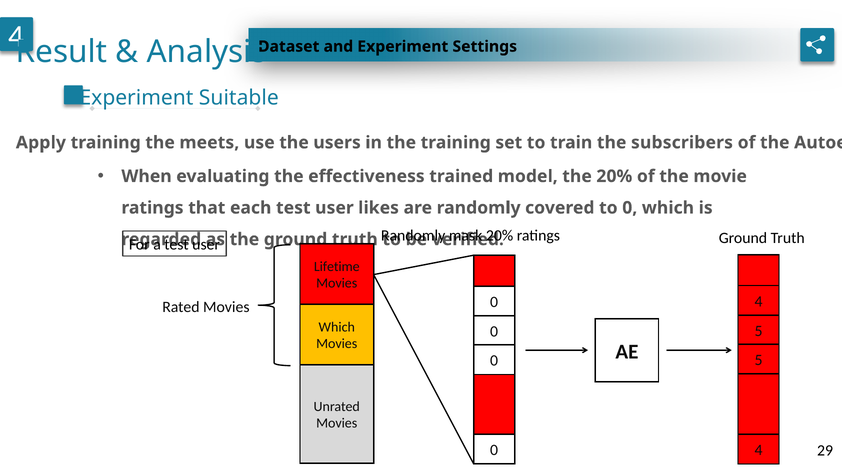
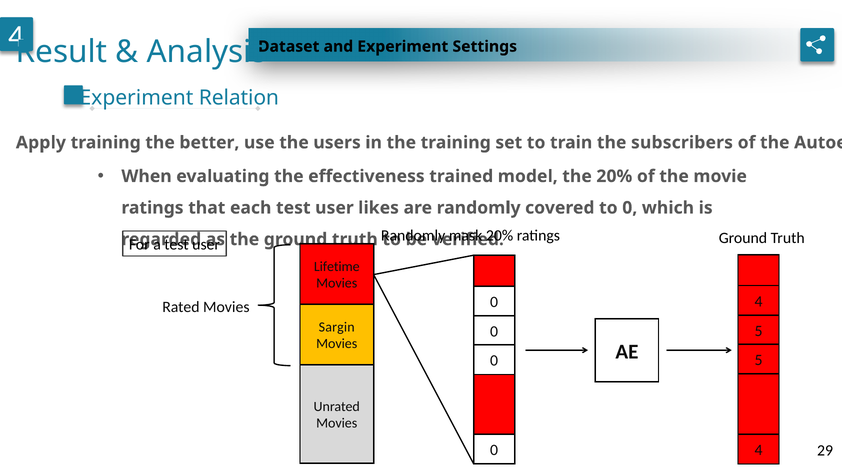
Suitable: Suitable -> Relation
meets: meets -> better
Which at (337, 327): Which -> Sargin
